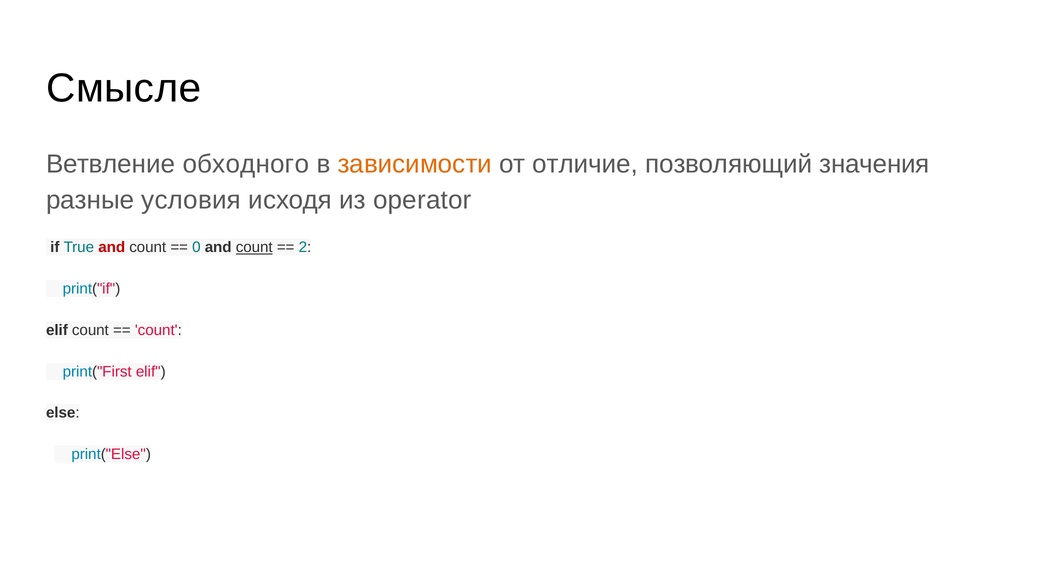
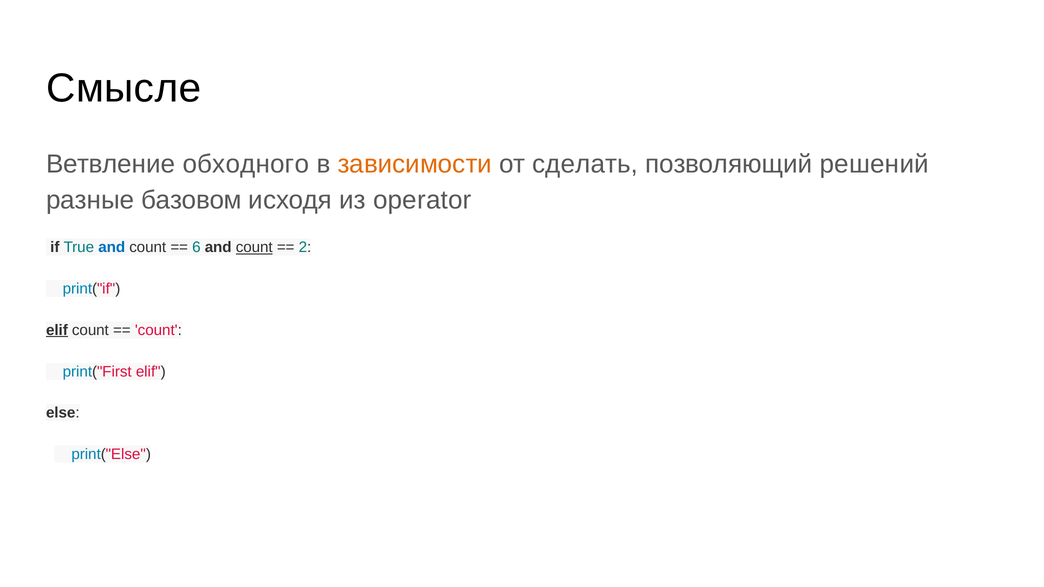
отличие: отличие -> сделать
значения: значения -> решений
условия: условия -> базовом
and at (112, 247) colour: red -> blue
0: 0 -> 6
elif at (57, 330) underline: none -> present
